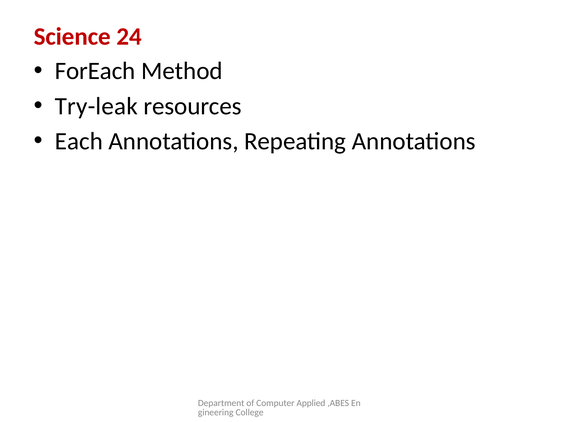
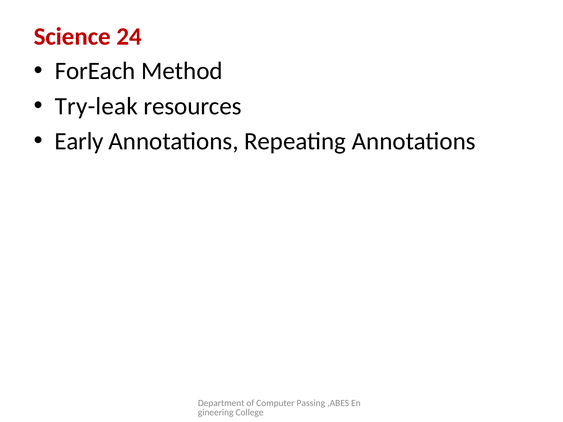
Each: Each -> Early
Applied: Applied -> Passing
